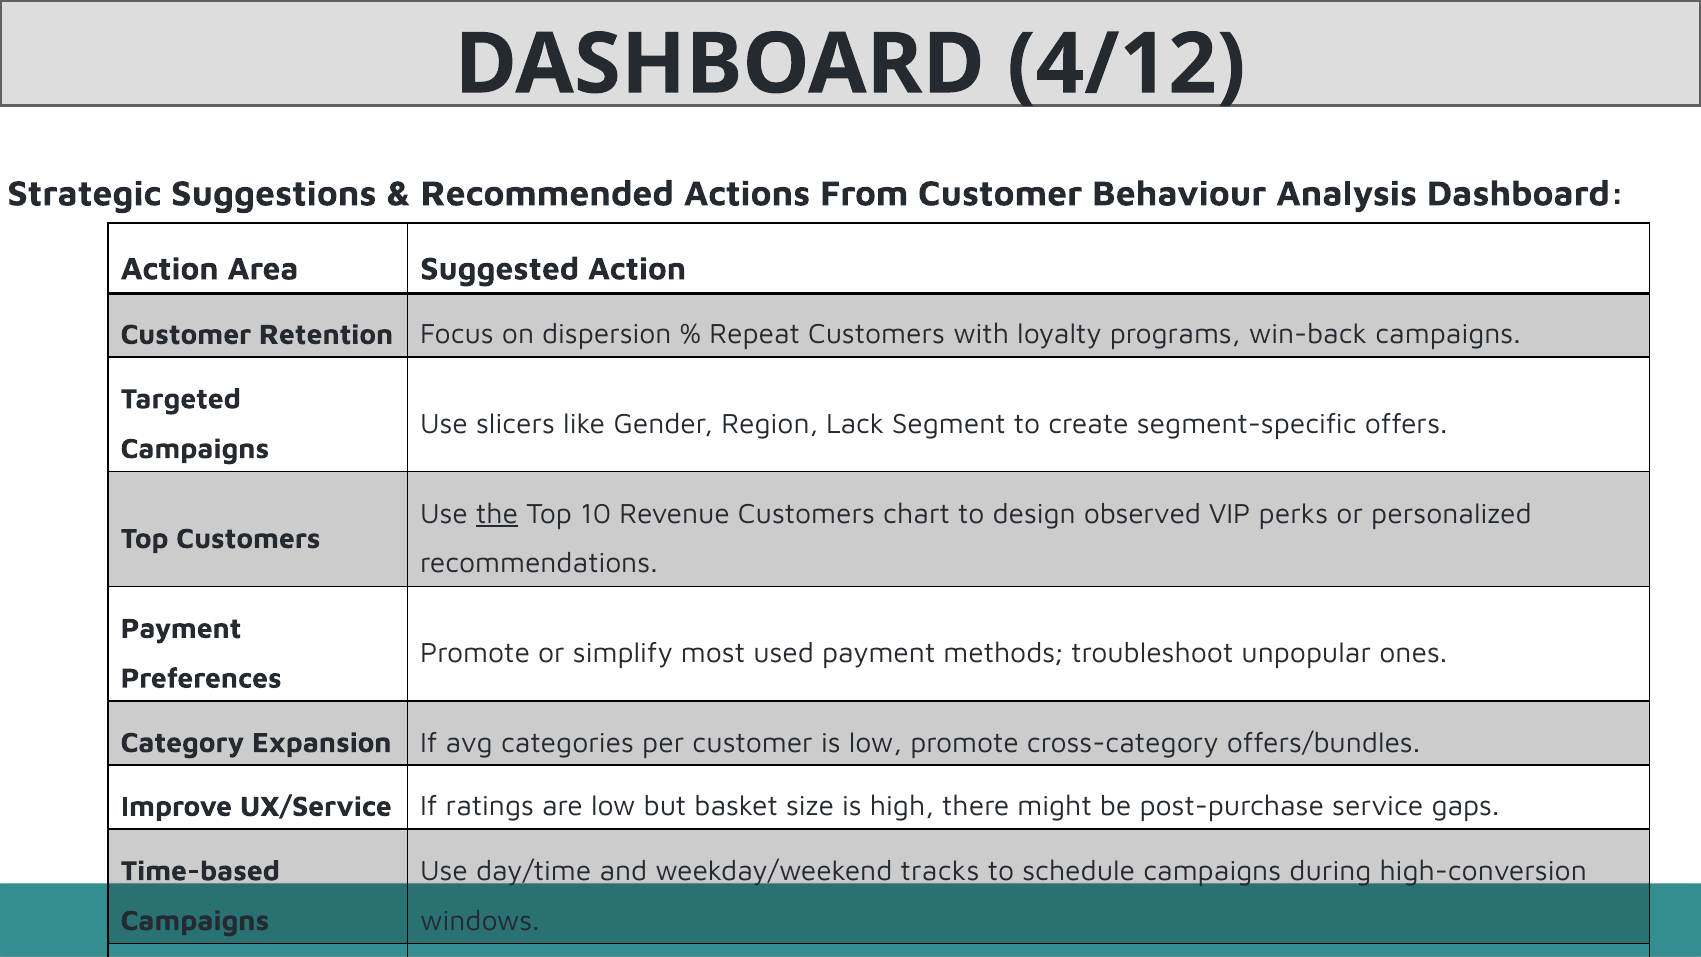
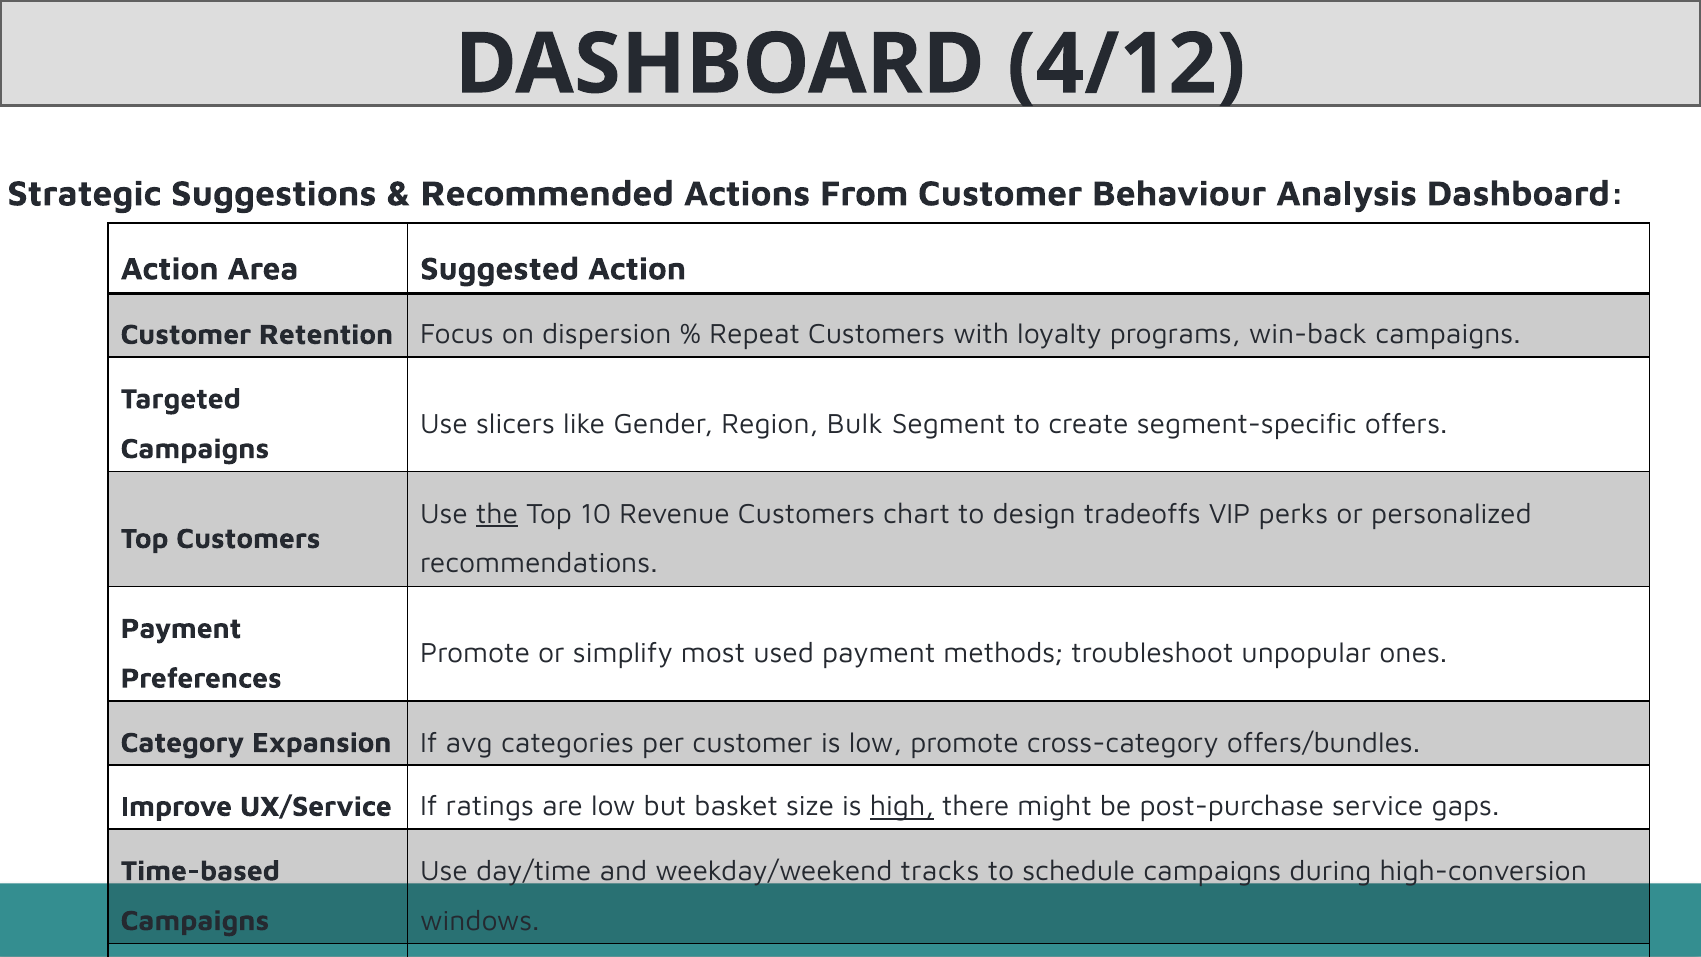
Lack: Lack -> Bulk
observed: observed -> tradeoffs
high underline: none -> present
